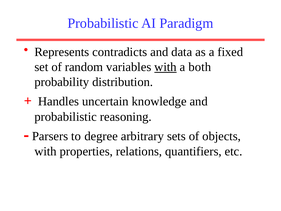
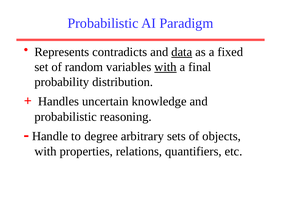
data underline: none -> present
both: both -> final
Parsers: Parsers -> Handle
